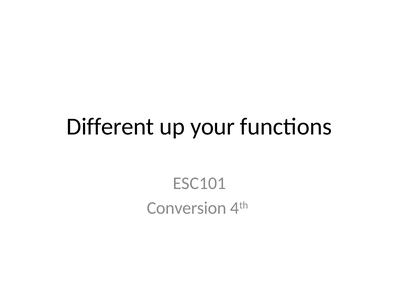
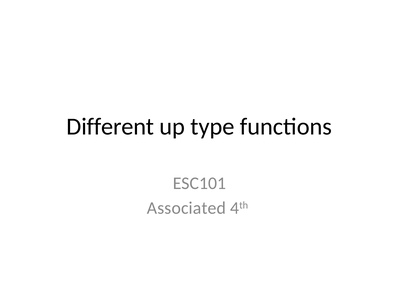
your: your -> type
Conversion: Conversion -> Associated
